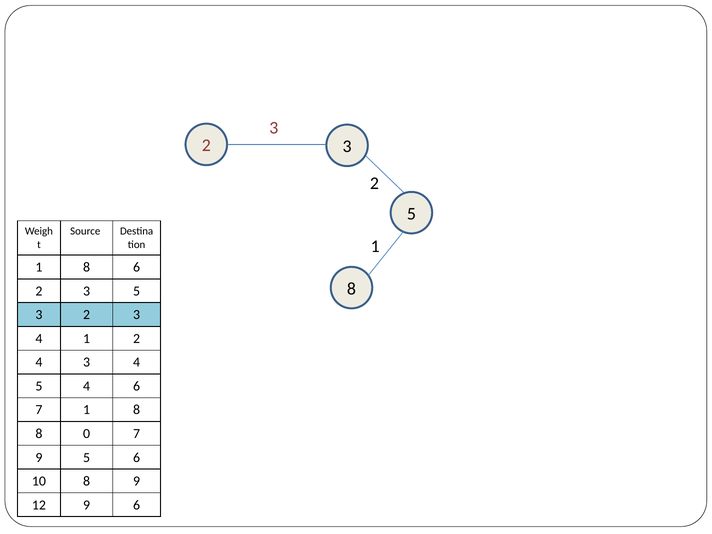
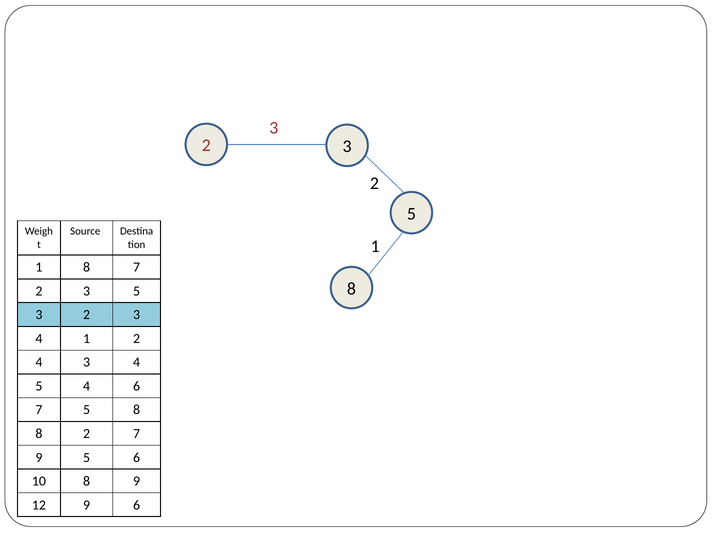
8 6: 6 -> 7
7 1: 1 -> 5
8 0: 0 -> 2
